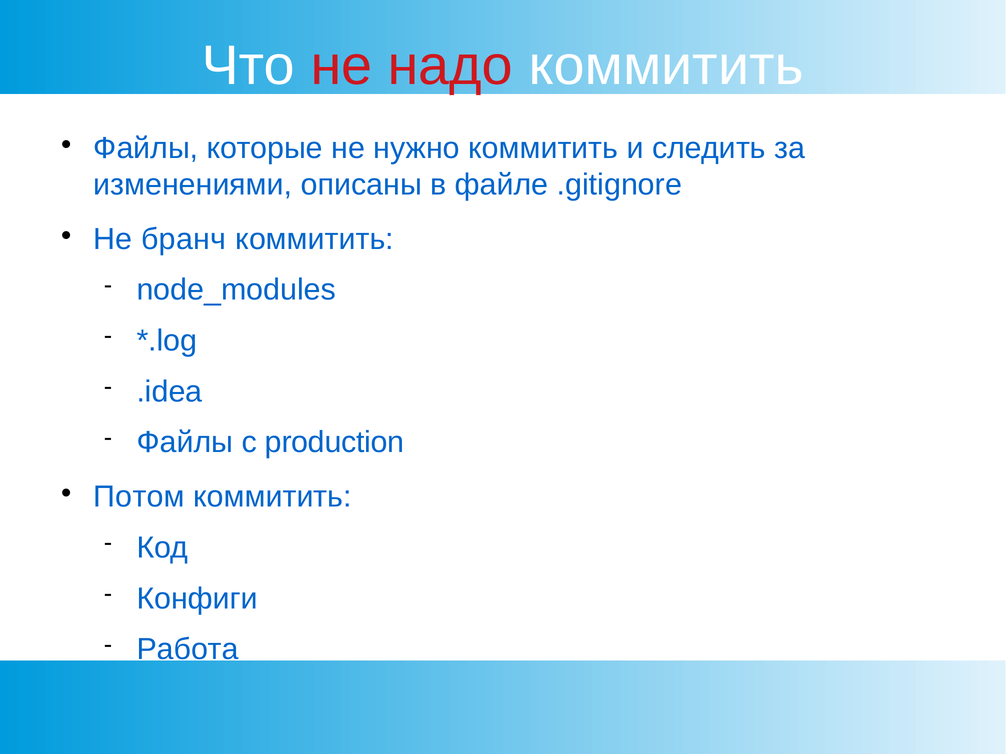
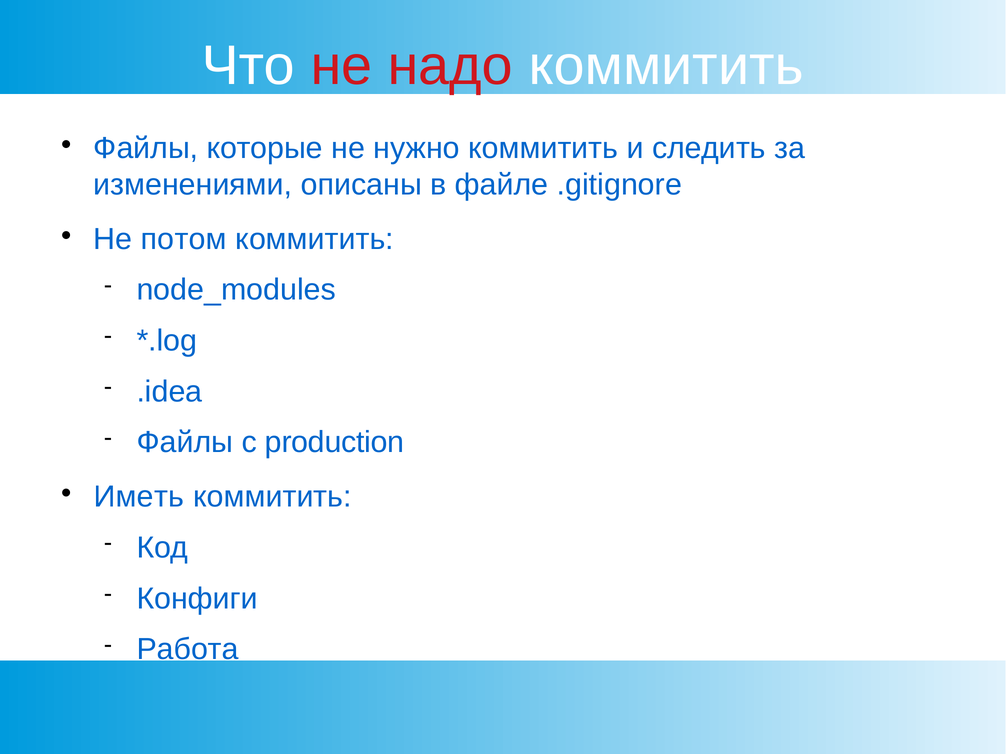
бранч: бранч -> потом
Потом: Потом -> Иметь
